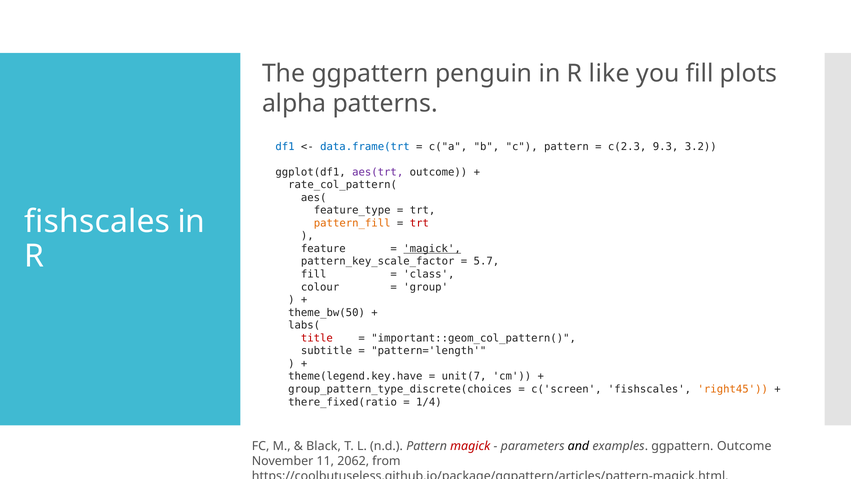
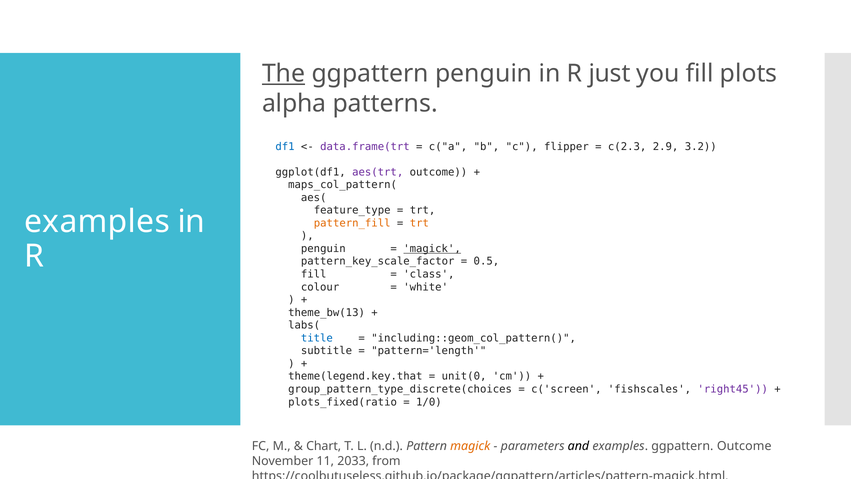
The underline: none -> present
like: like -> just
data.frame(trt colour: blue -> purple
c pattern: pattern -> flipper
9.3: 9.3 -> 2.9
rate_col_pattern(: rate_col_pattern( -> maps_col_pattern(
fishscales at (97, 222): fishscales -> examples
trt at (419, 223) colour: red -> orange
feature at (323, 249): feature -> penguin
5.7: 5.7 -> 0.5
group: group -> white
theme_bw(50: theme_bw(50 -> theme_bw(13
title colour: red -> blue
important::geom_col_pattern(: important::geom_col_pattern( -> including::geom_col_pattern(
theme(legend.key.have: theme(legend.key.have -> theme(legend.key.that
unit(7: unit(7 -> unit(0
right45 colour: orange -> purple
there_fixed(ratio: there_fixed(ratio -> plots_fixed(ratio
1/4: 1/4 -> 1/0
Black: Black -> Chart
magick at (470, 446) colour: red -> orange
2062: 2062 -> 2033
